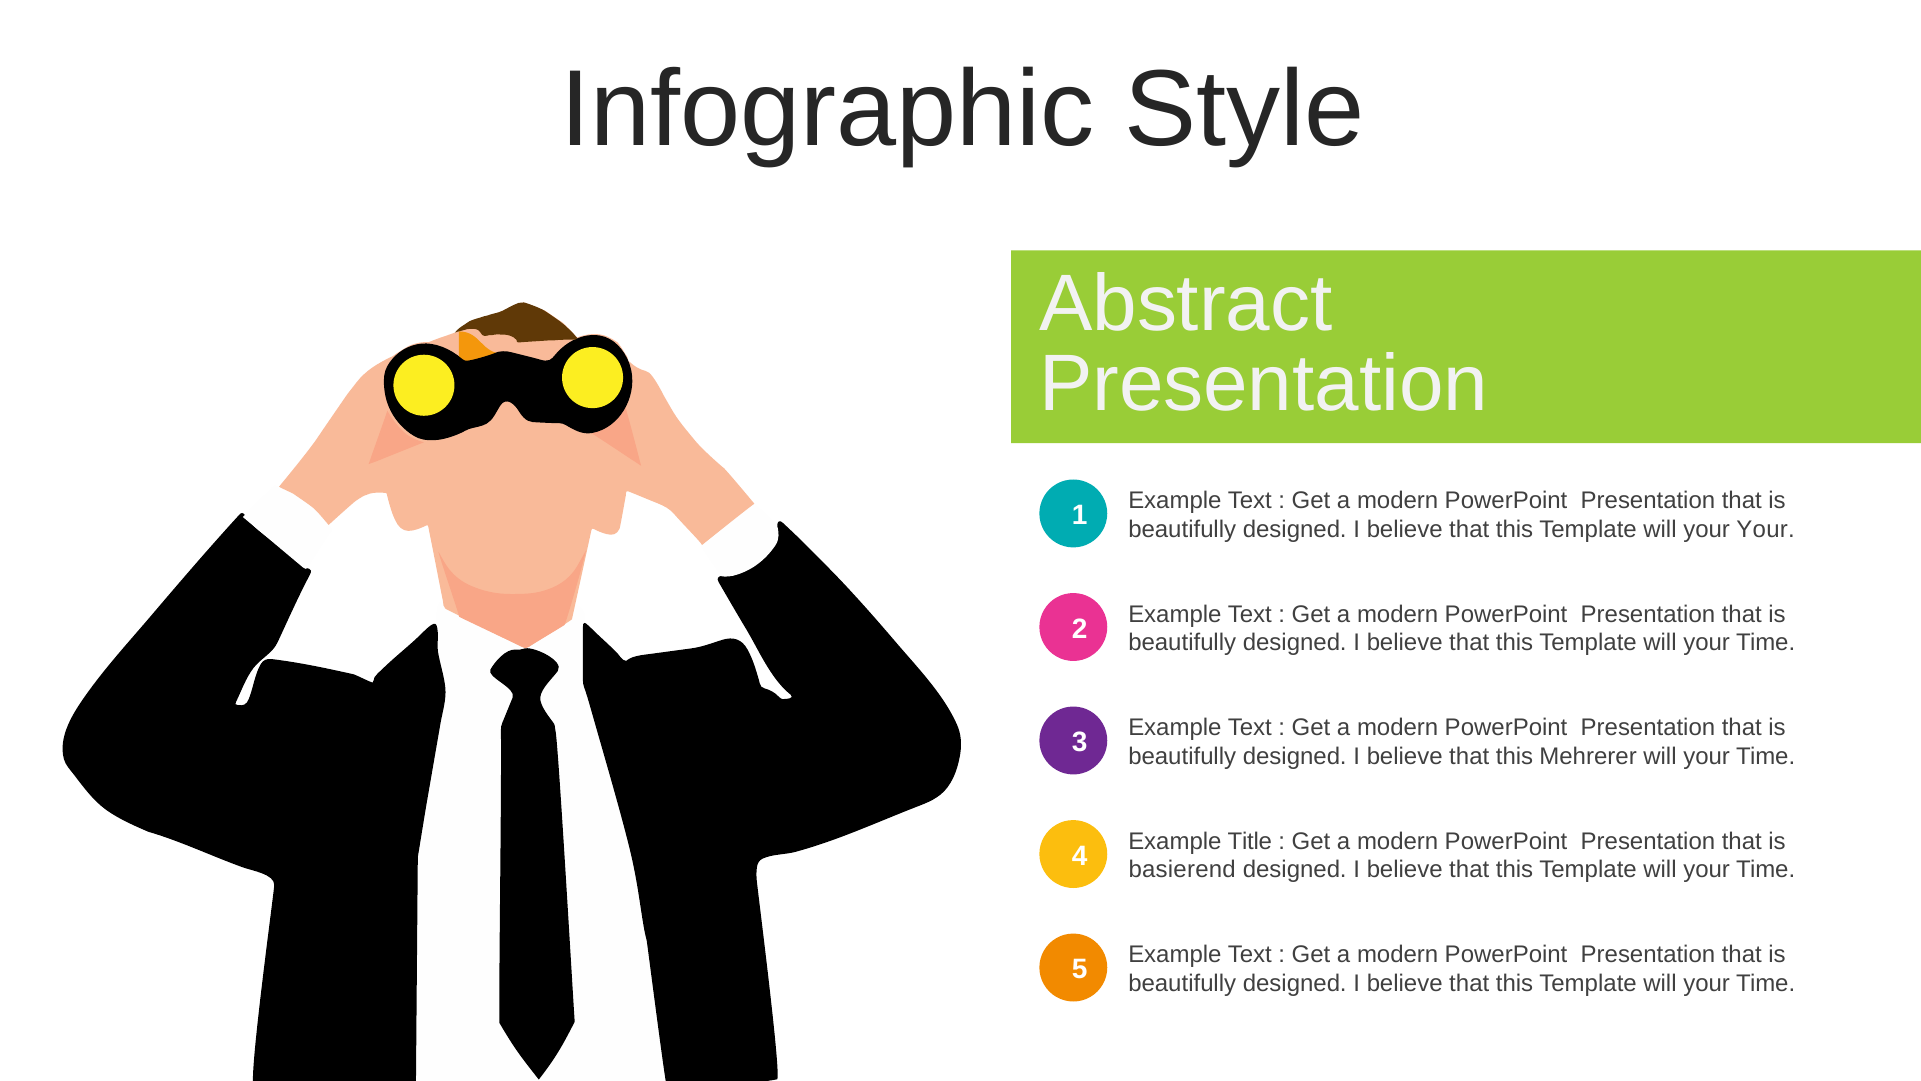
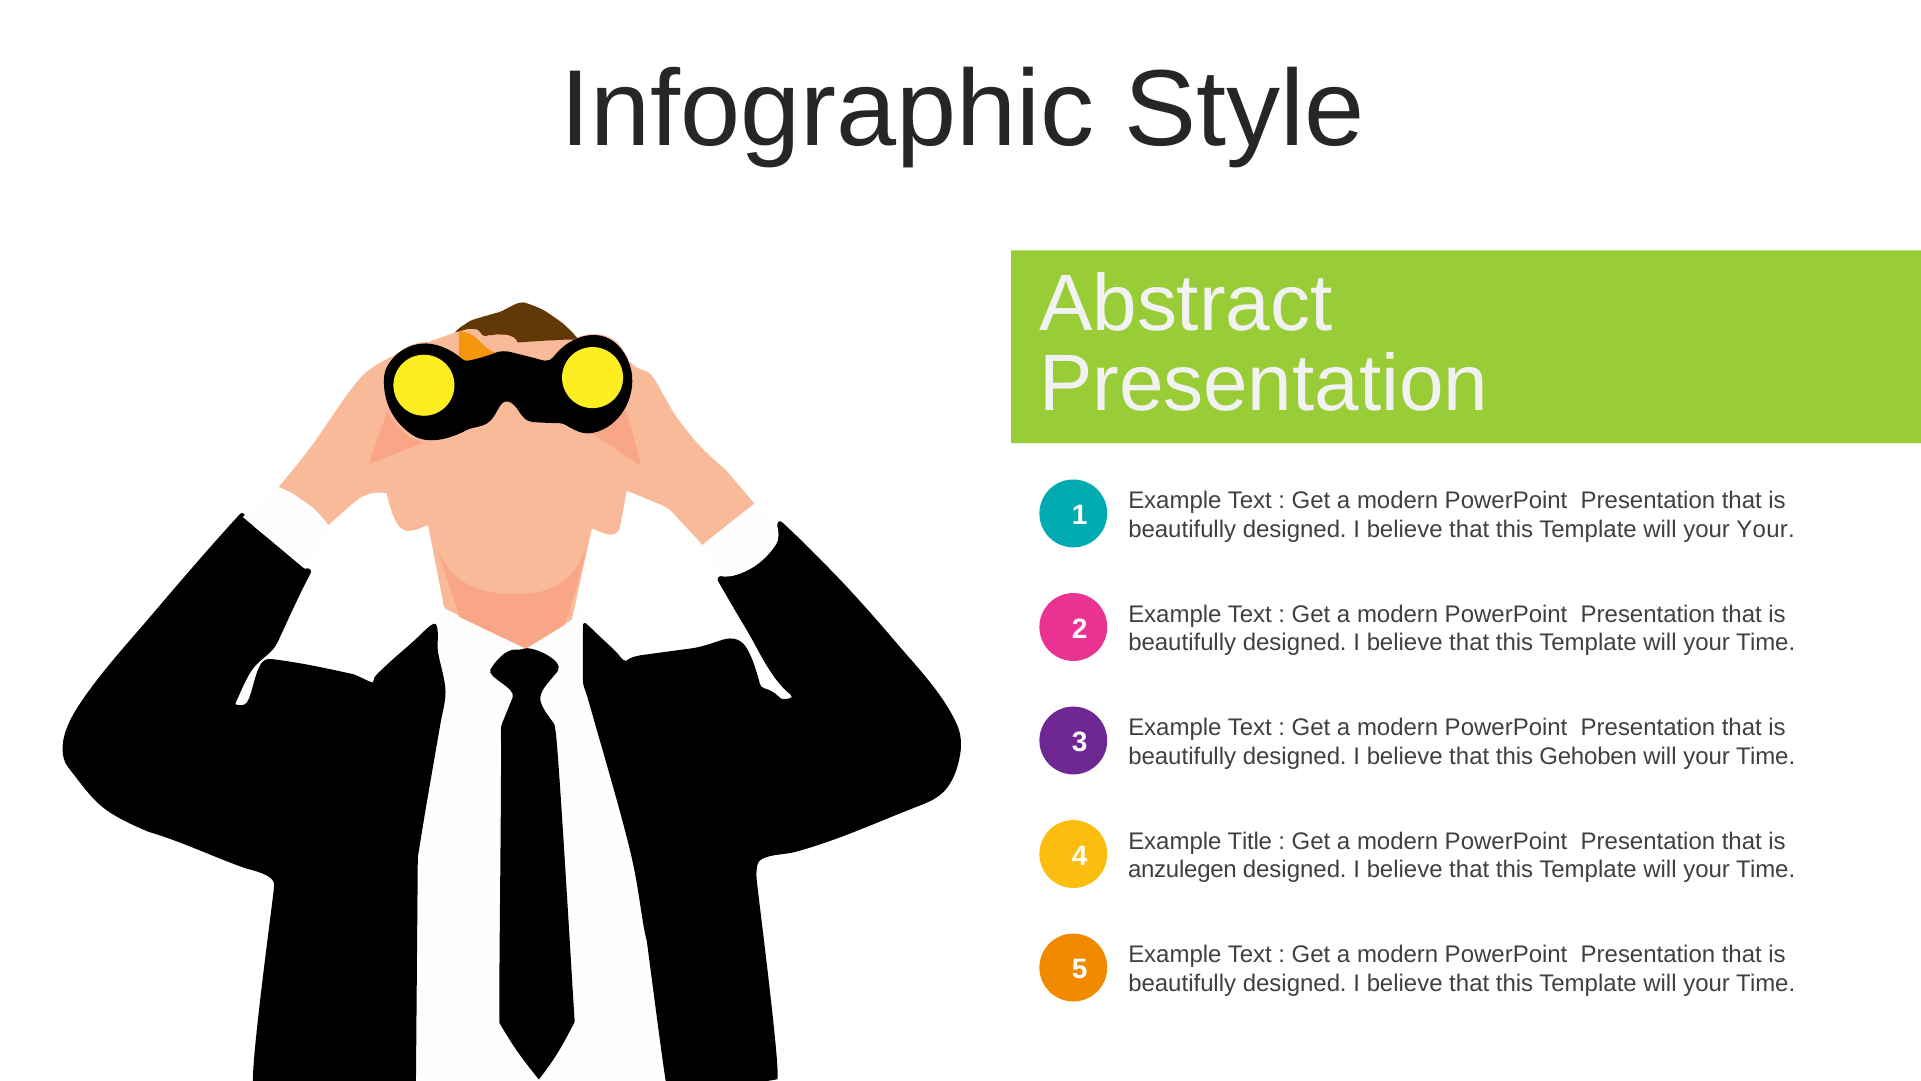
Mehrerer: Mehrerer -> Gehoben
basierend: basierend -> anzulegen
